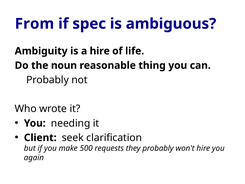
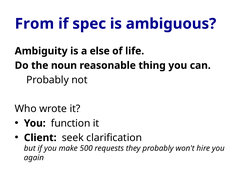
a hire: hire -> else
needing: needing -> function
